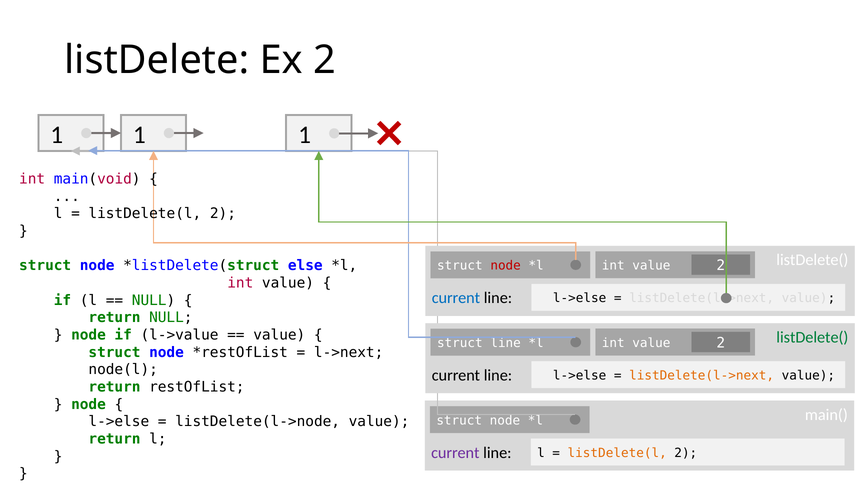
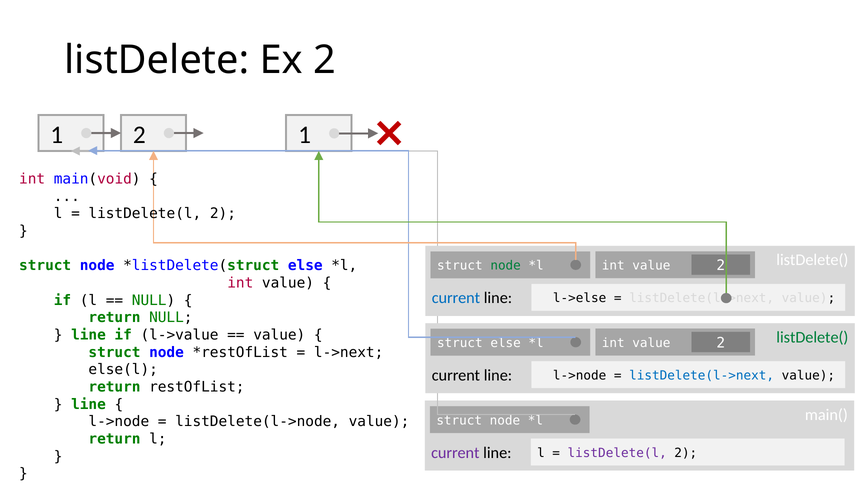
1 at (139, 135): 1 -> 2
node at (506, 266) colour: red -> green
node at (88, 335): node -> line
struct line: line -> else
node(l: node(l -> else(l
l->else at (580, 375): l->else -> l->node
listDelete(l->next at (702, 375) colour: orange -> blue
node at (88, 404): node -> line
l->else at (119, 421): l->else -> l->node
listDelete(l at (617, 453) colour: orange -> purple
